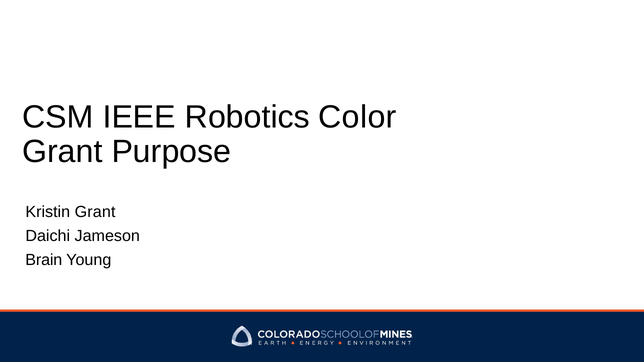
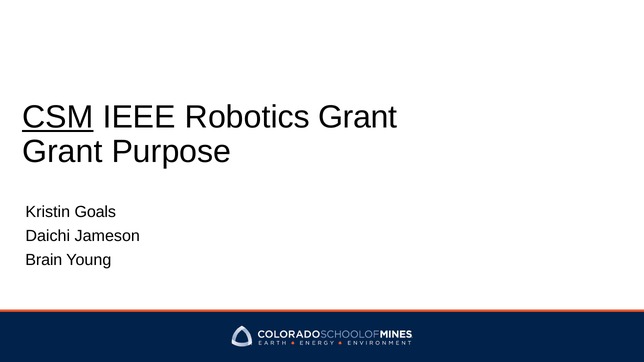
CSM underline: none -> present
Robotics Color: Color -> Grant
Kristin Grant: Grant -> Goals
